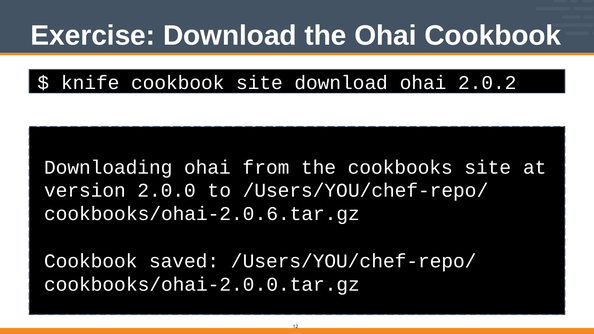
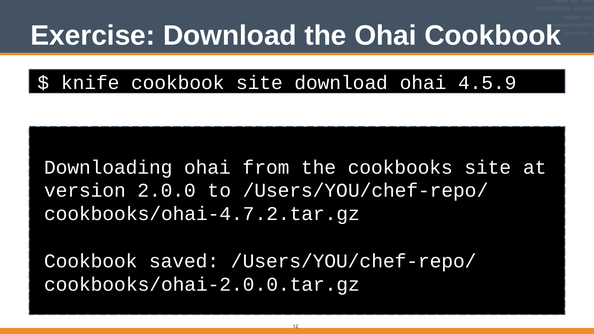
2.0.2: 2.0.2 -> 4.5.9
cookbooks/ohai-2.0.6.tar.gz: cookbooks/ohai-2.0.6.tar.gz -> cookbooks/ohai-4.7.2.tar.gz
